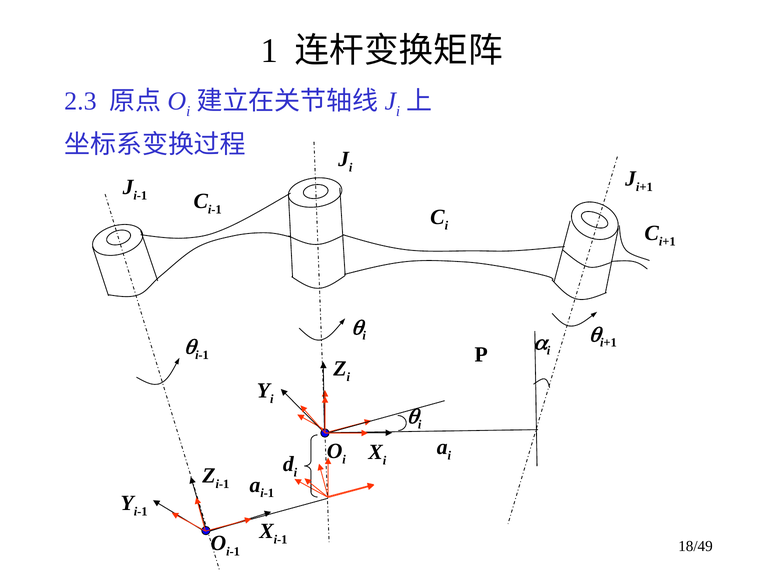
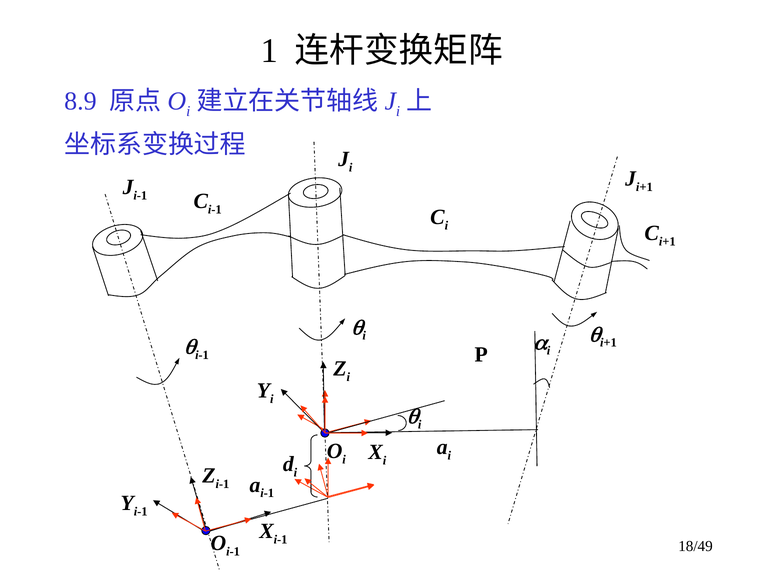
2.3: 2.3 -> 8.9
